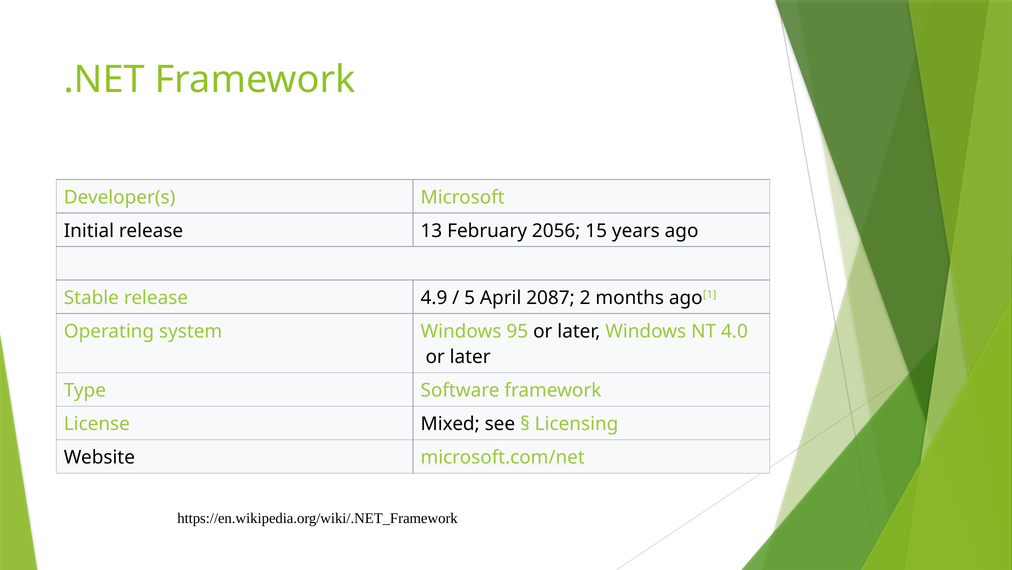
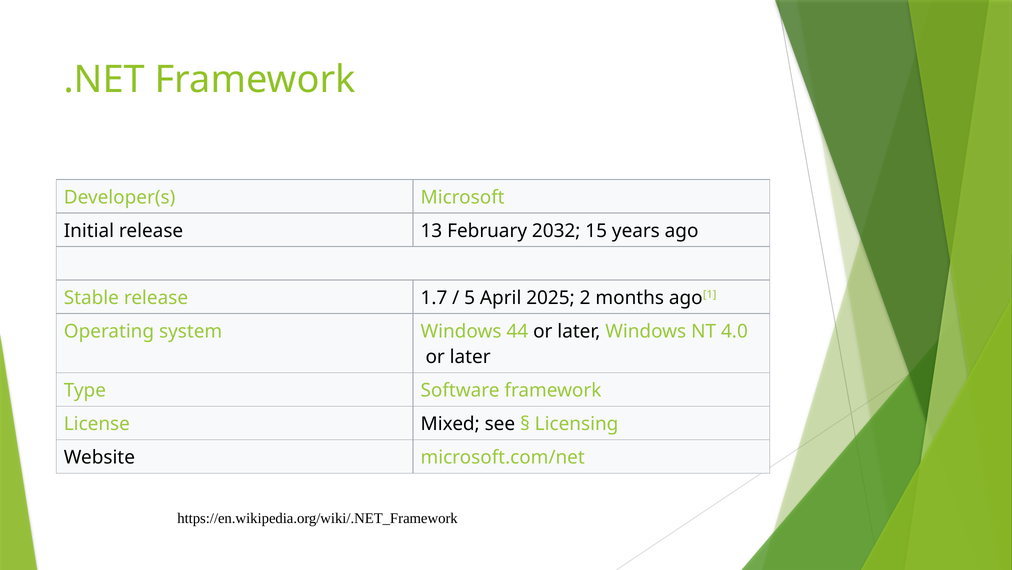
2056: 2056 -> 2032
4.9: 4.9 -> 1.7
2087: 2087 -> 2025
95: 95 -> 44
